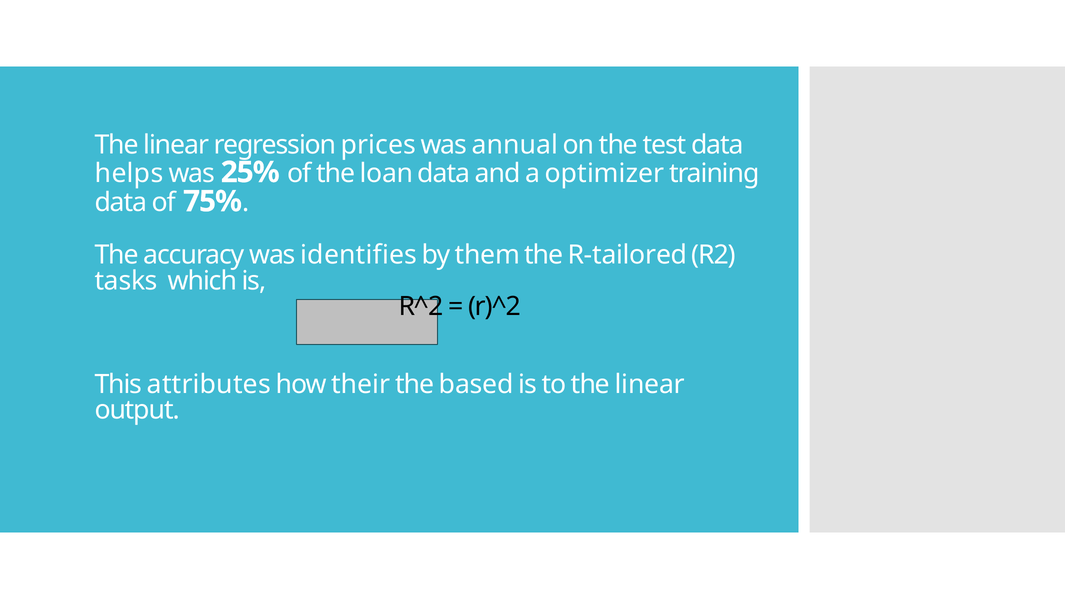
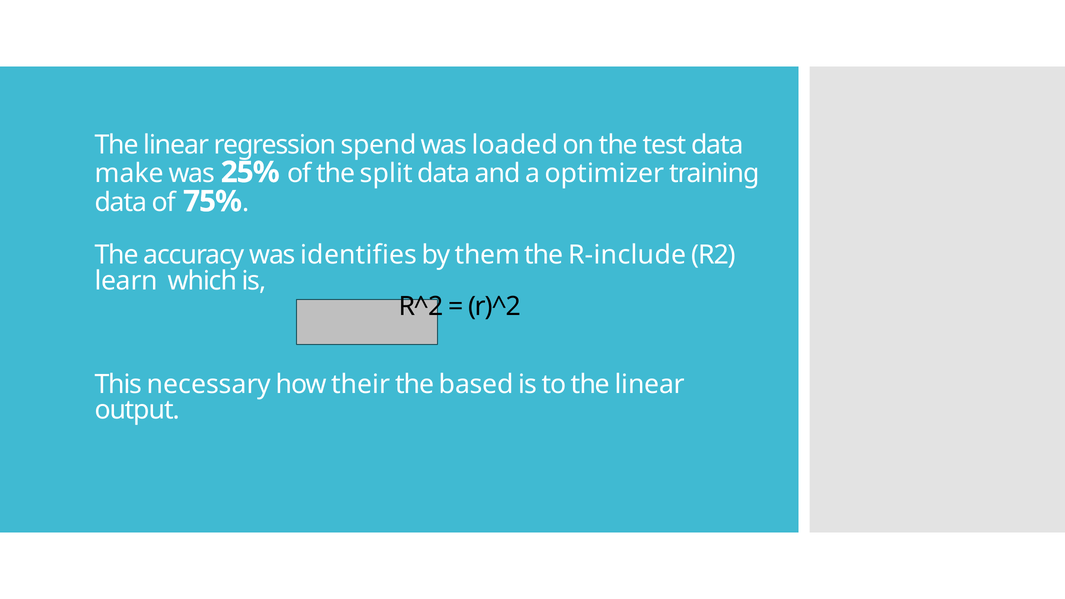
prices: prices -> spend
annual: annual -> loaded
helps: helps -> make
loan: loan -> split
R-tailored: R-tailored -> R-include
tasks: tasks -> learn
attributes: attributes -> necessary
